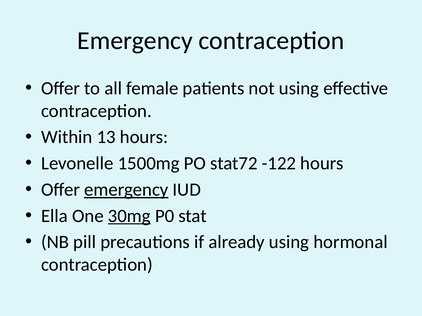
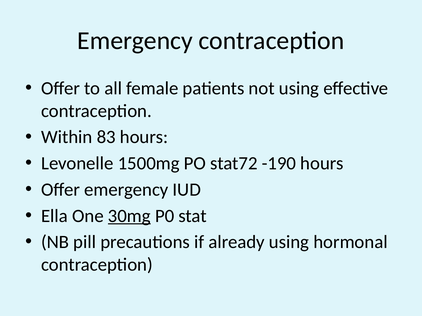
13: 13 -> 83
-122: -122 -> -190
emergency at (126, 190) underline: present -> none
